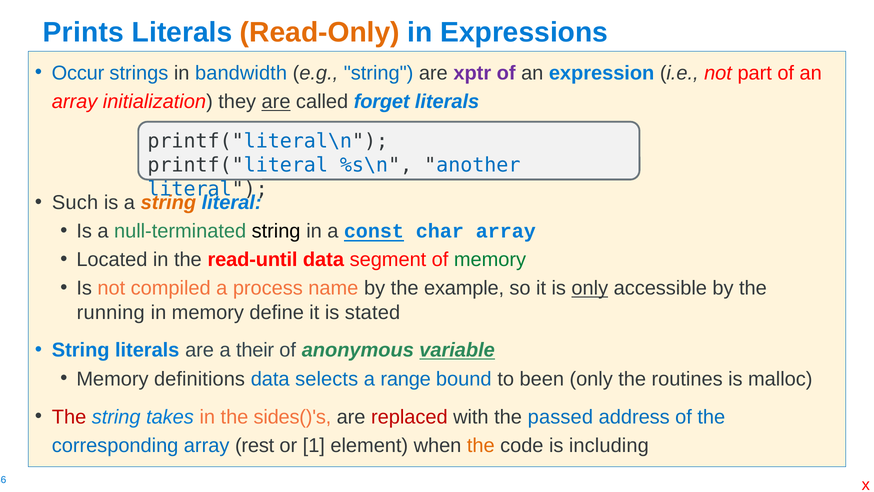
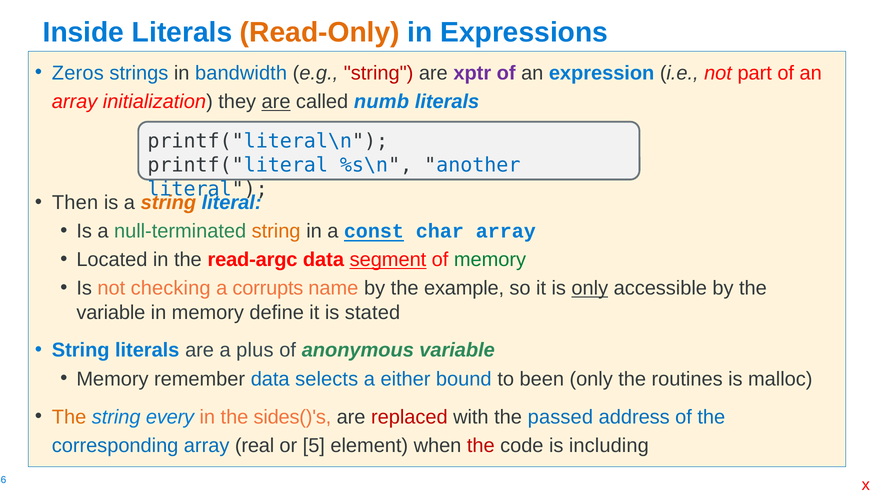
Prints: Prints -> Inside
Occur: Occur -> Zeros
string at (379, 73) colour: blue -> red
forget: forget -> numb
Such: Such -> Then
string at (276, 231) colour: black -> orange
read-until: read-until -> read-argc
segment underline: none -> present
compiled: compiled -> checking
process: process -> corrupts
running at (111, 312): running -> variable
their: their -> plus
variable at (457, 350) underline: present -> none
definitions: definitions -> remember
range: range -> either
The at (69, 417) colour: red -> orange
takes: takes -> every
rest: rest -> real
1: 1 -> 5
the at (481, 445) colour: orange -> red
